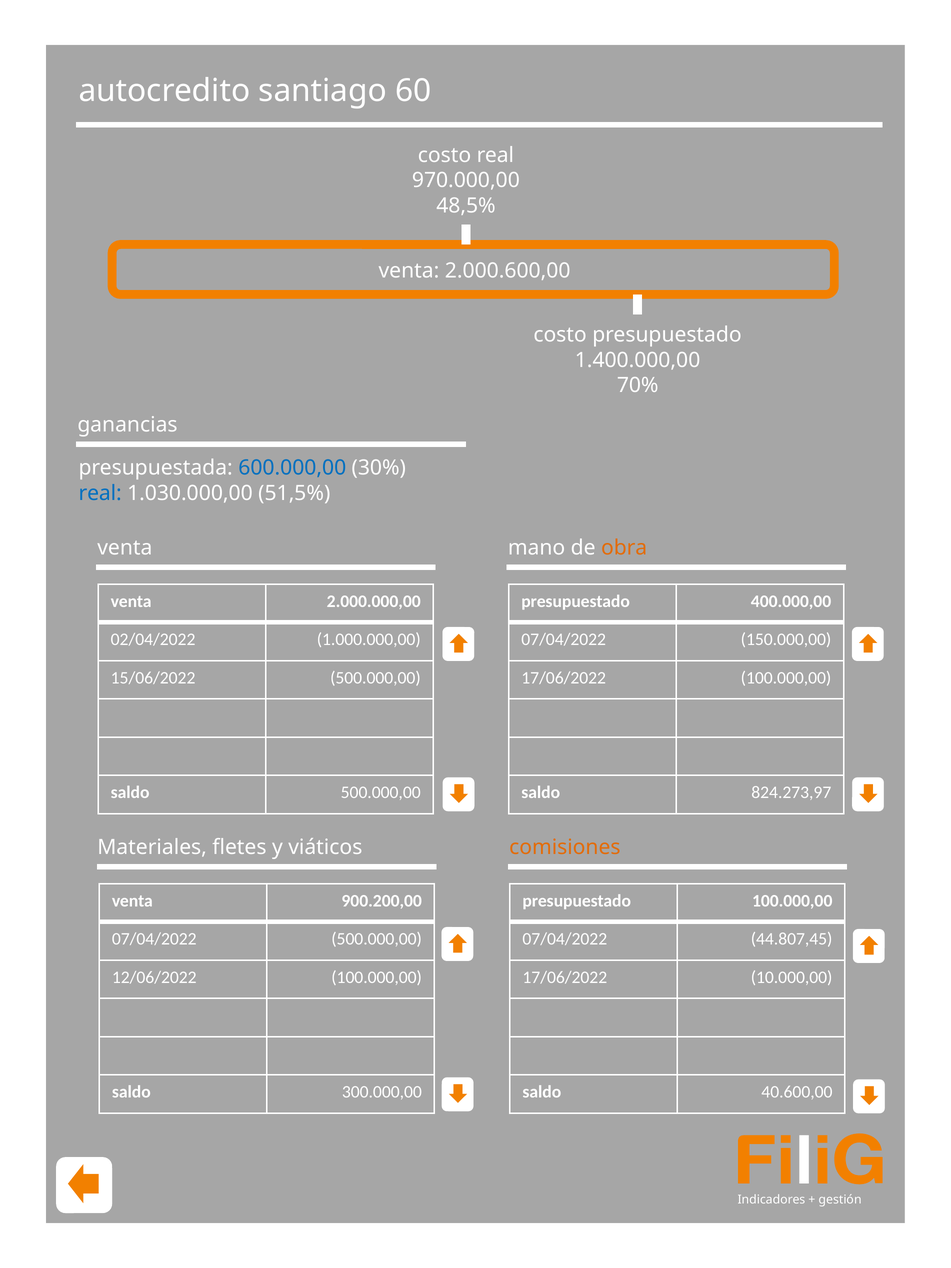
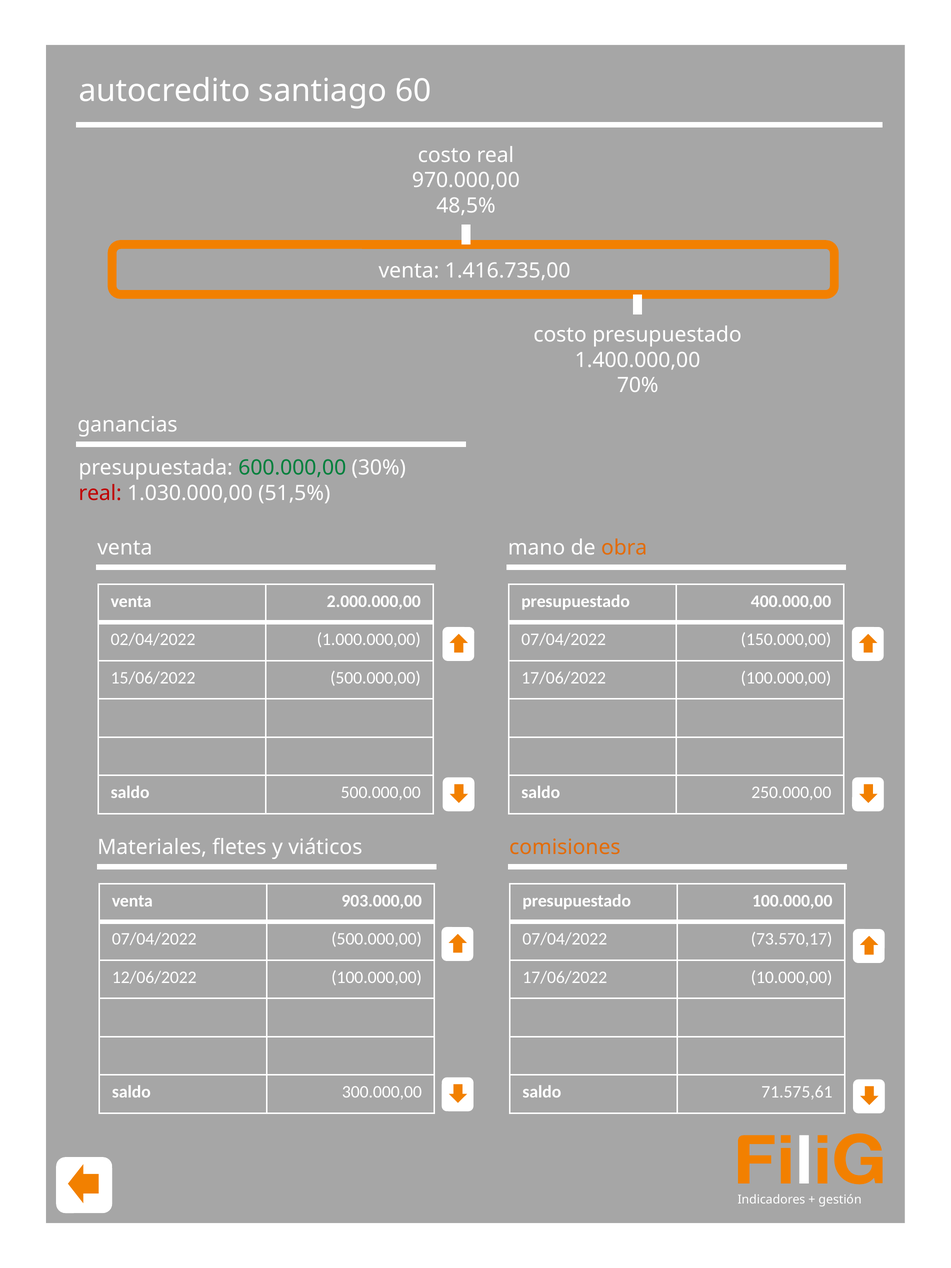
2.000.600,00: 2.000.600,00 -> 1.416.735,00
600.000,00 colour: blue -> green
real at (100, 493) colour: blue -> red
824.273,97: 824.273,97 -> 250.000,00
900.200,00: 900.200,00 -> 903.000,00
44.807,45: 44.807,45 -> 73.570,17
40.600,00: 40.600,00 -> 71.575,61
